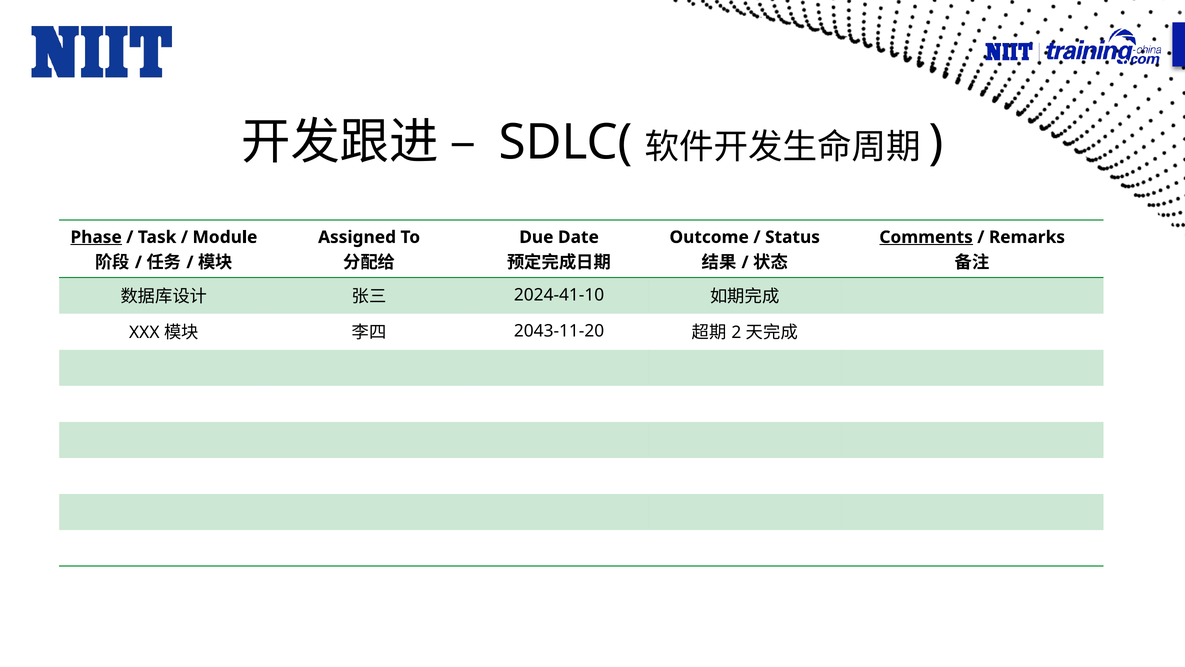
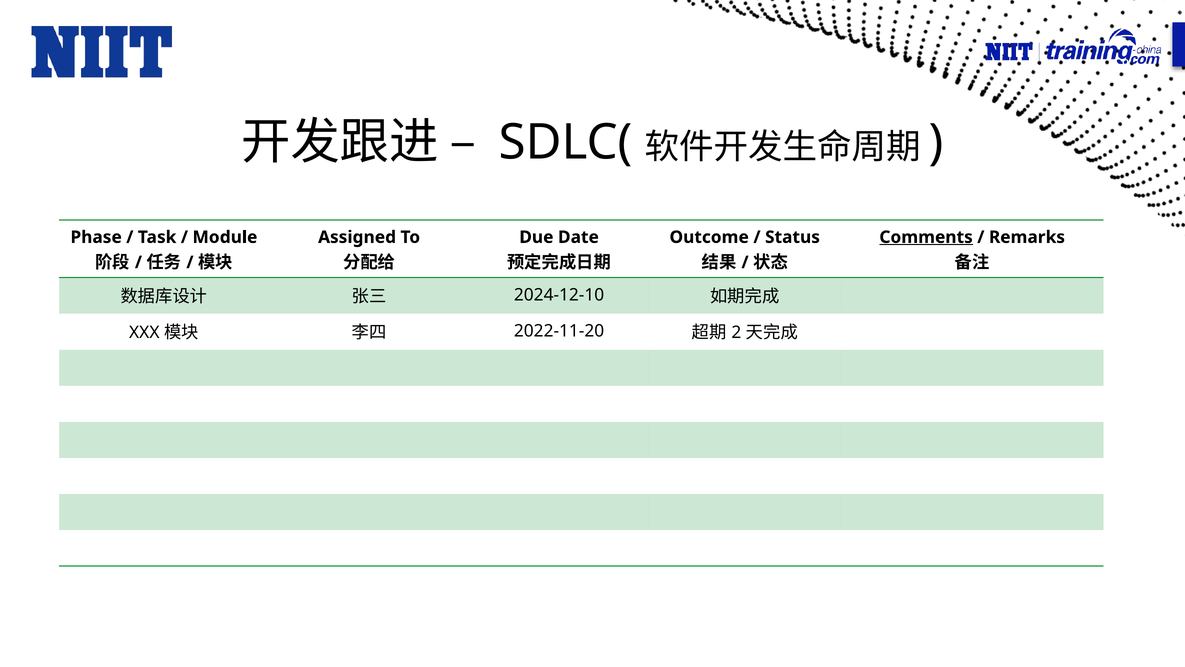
Phase underline: present -> none
2024-41-10: 2024-41-10 -> 2024-12-10
2043-11-20: 2043-11-20 -> 2022-11-20
